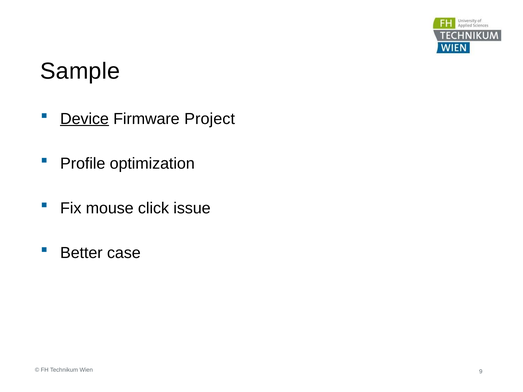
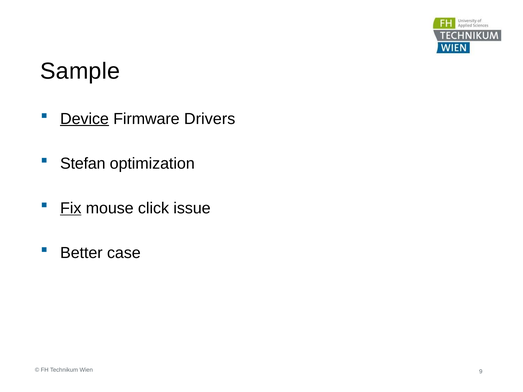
Project: Project -> Drivers
Profile: Profile -> Stefan
Fix underline: none -> present
